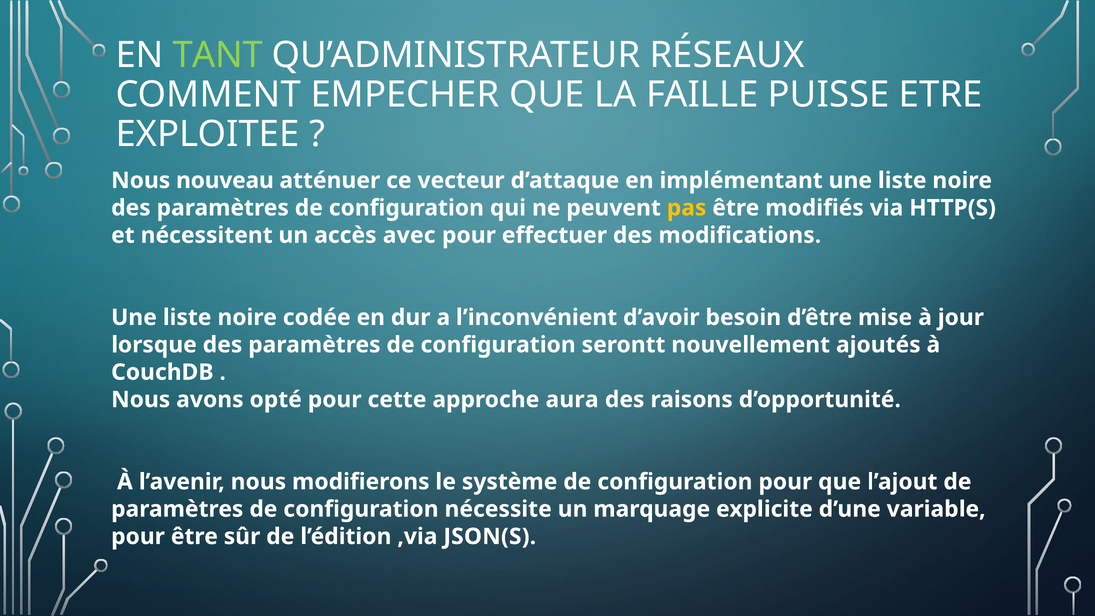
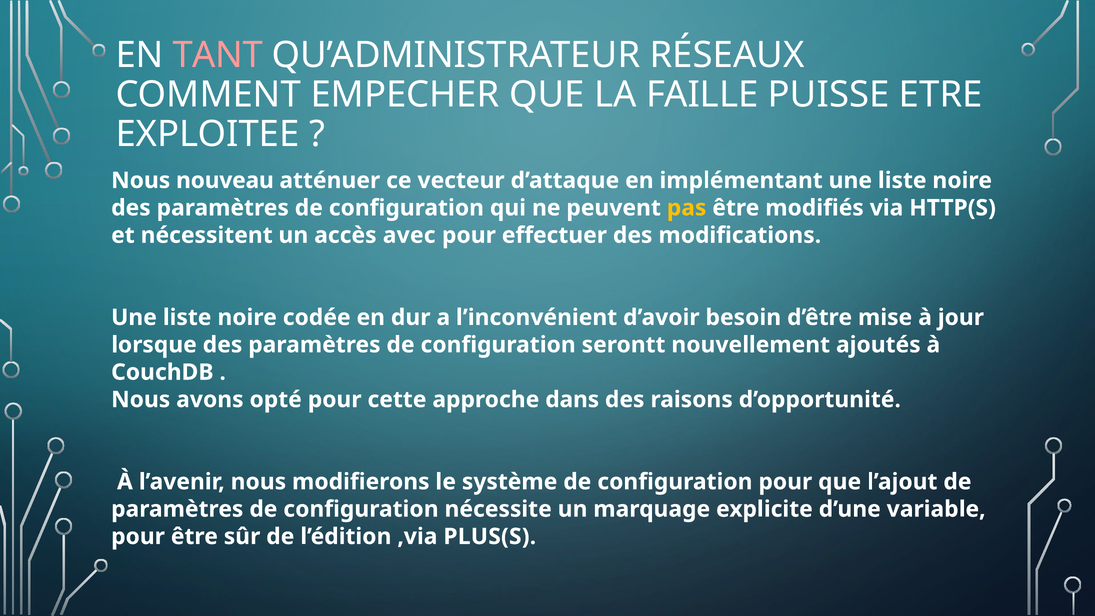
TANT colour: light green -> pink
aura: aura -> dans
JSON(S: JSON(S -> PLUS(S
